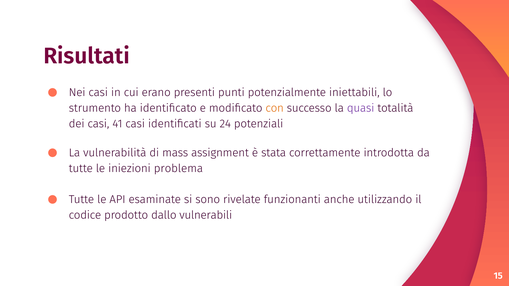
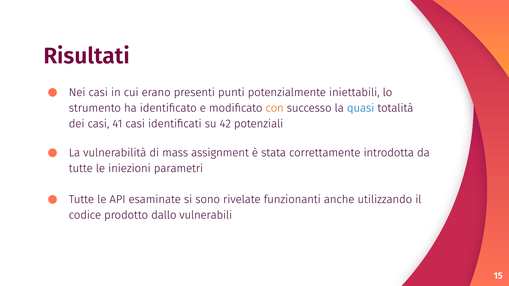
quasi colour: purple -> blue
24: 24 -> 42
problema: problema -> parametri
